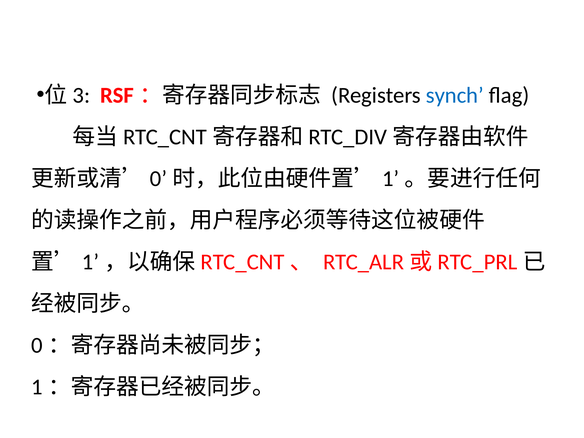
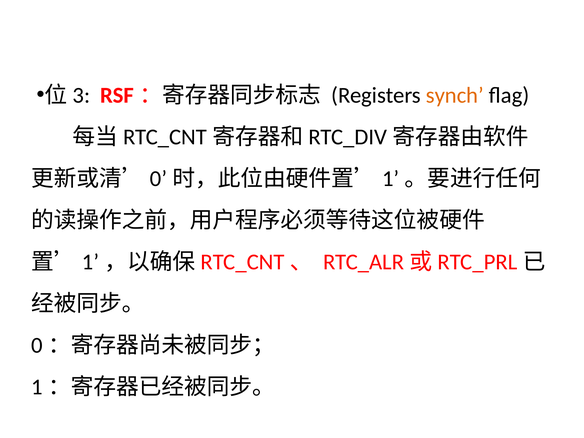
synch colour: blue -> orange
